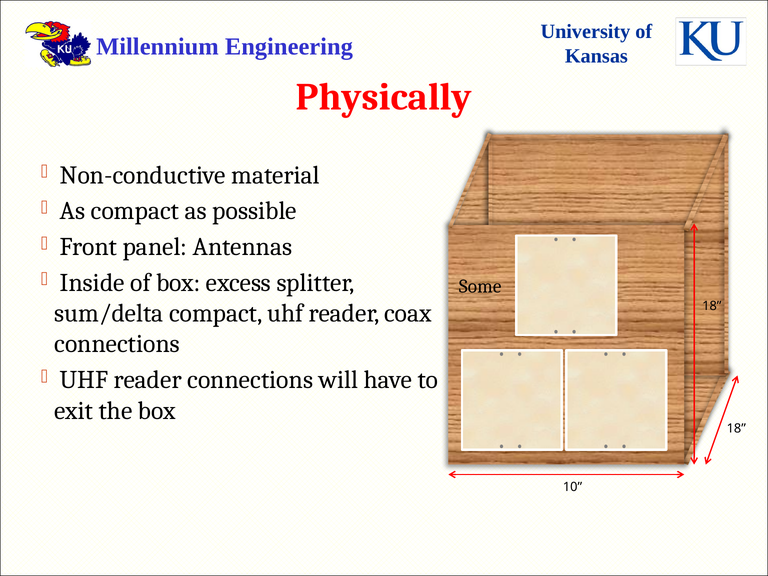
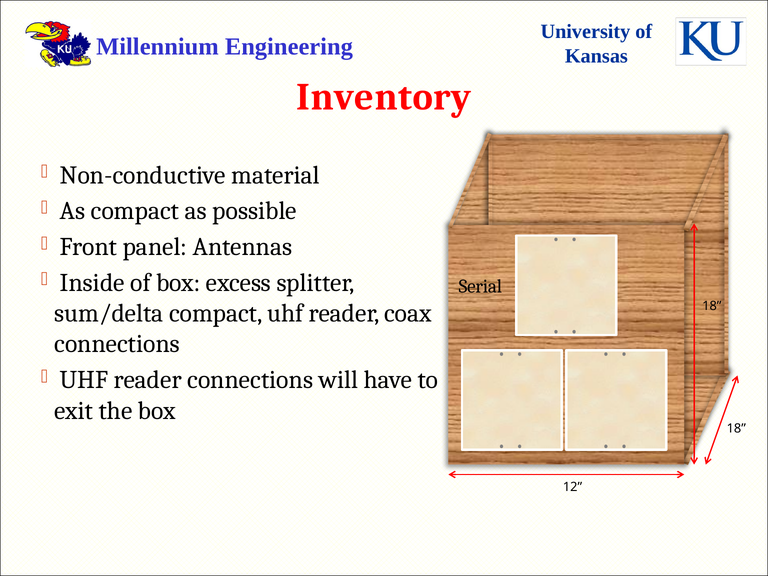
Physically: Physically -> Inventory
Some: Some -> Serial
10: 10 -> 12
